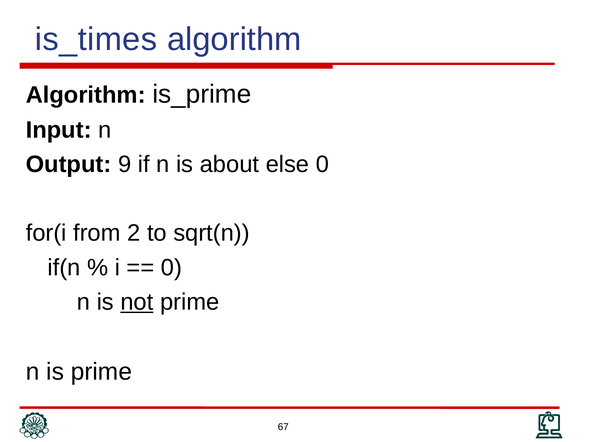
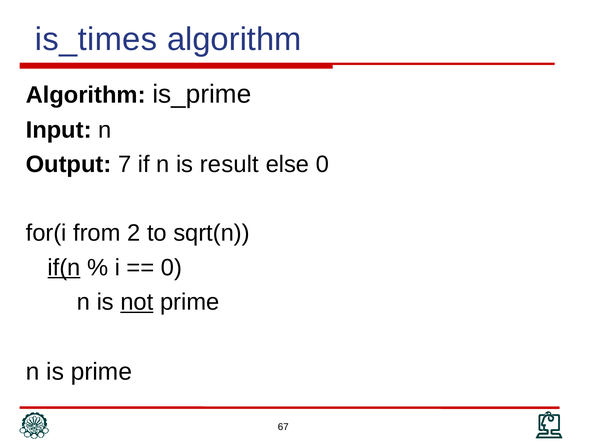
9: 9 -> 7
about: about -> result
if(n underline: none -> present
